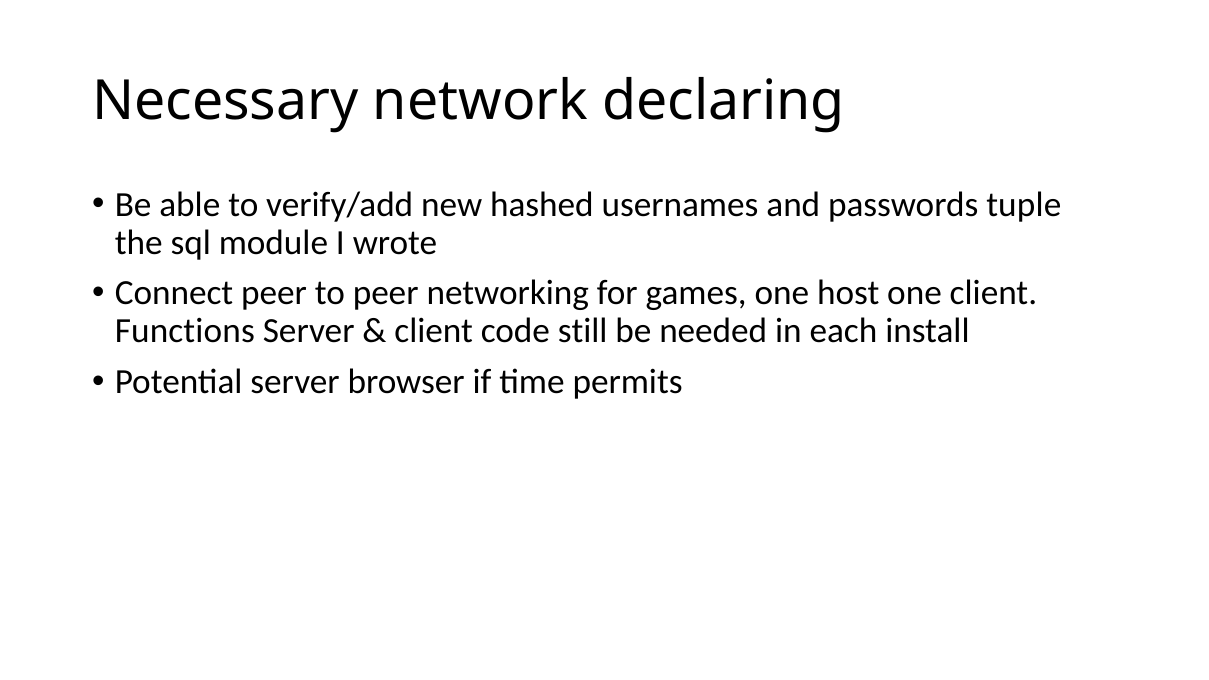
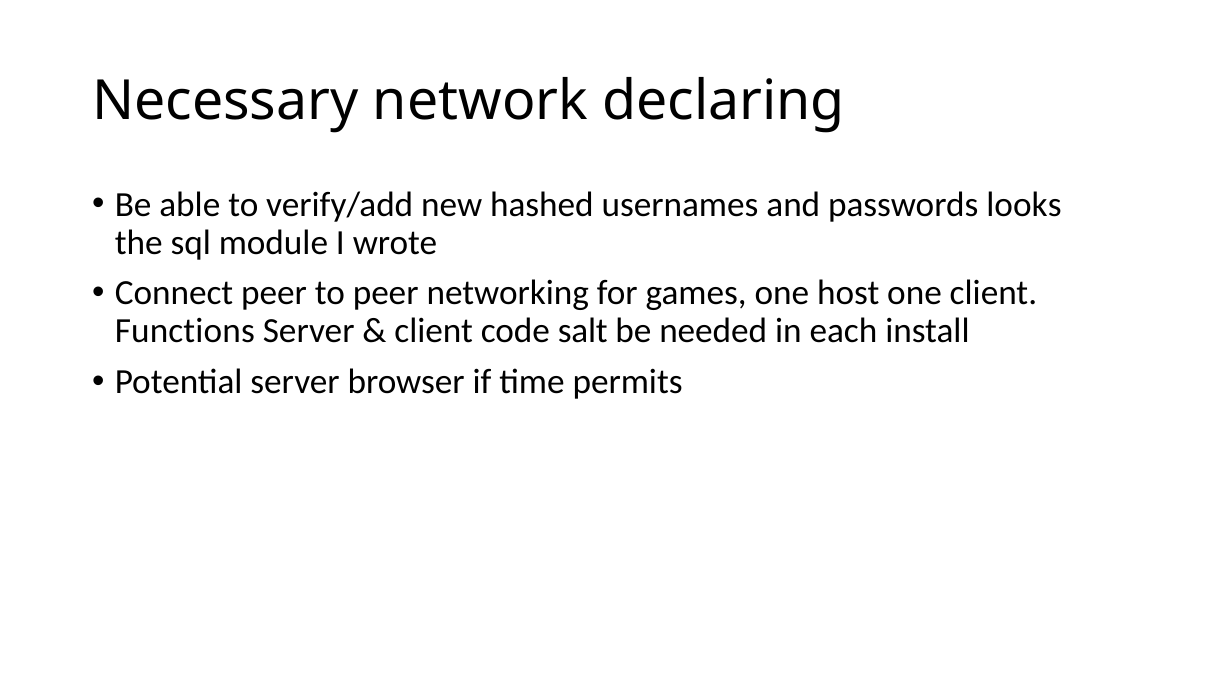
tuple: tuple -> looks
still: still -> salt
